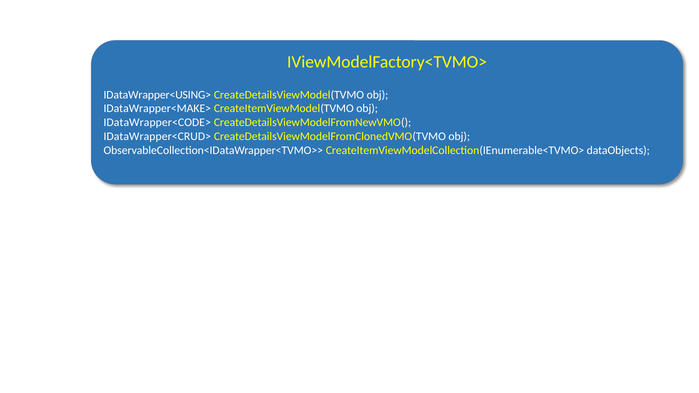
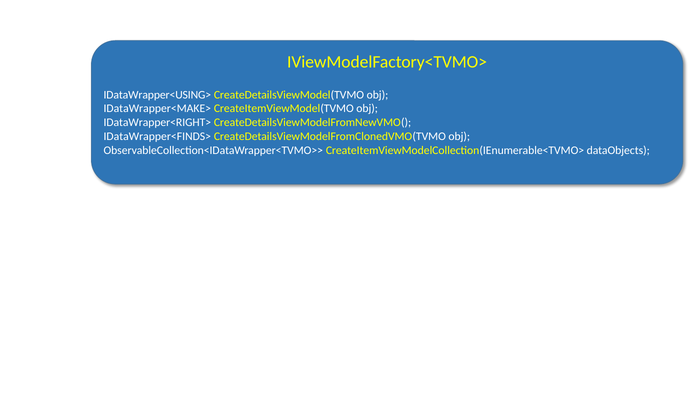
IDataWrapper<CODE>: IDataWrapper<CODE> -> IDataWrapper<RIGHT>
IDataWrapper<CRUD>: IDataWrapper<CRUD> -> IDataWrapper<FINDS>
